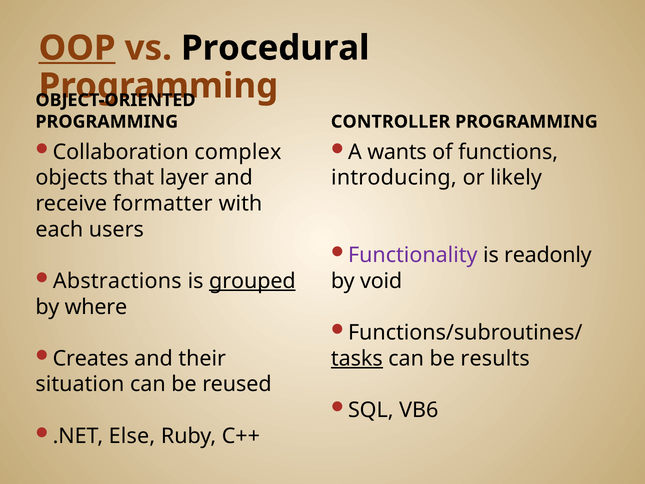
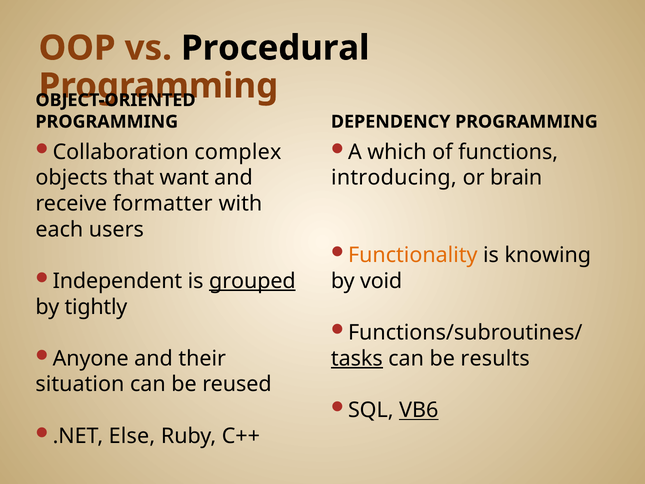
OOP underline: present -> none
CONTROLLER: CONTROLLER -> DEPENDENCY
wants: wants -> which
layer: layer -> want
likely: likely -> brain
Functionality colour: purple -> orange
readonly: readonly -> knowing
Abstractions: Abstractions -> Independent
where: where -> tightly
Creates: Creates -> Anyone
VB6 underline: none -> present
